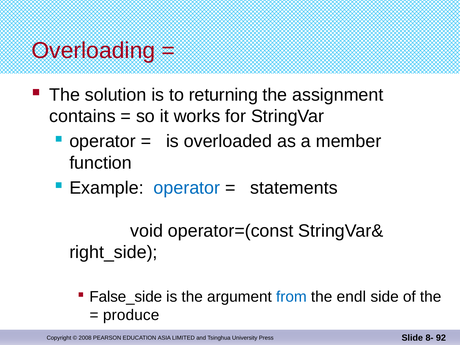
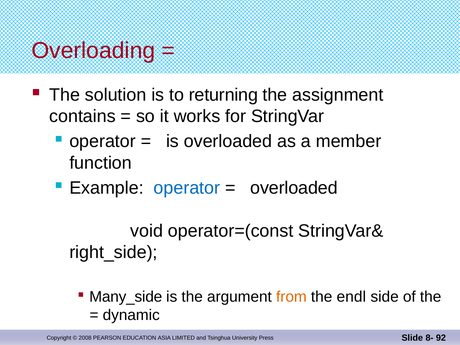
statements at (294, 188): statements -> overloaded
False_side: False_side -> Many_side
from colour: blue -> orange
produce: produce -> dynamic
